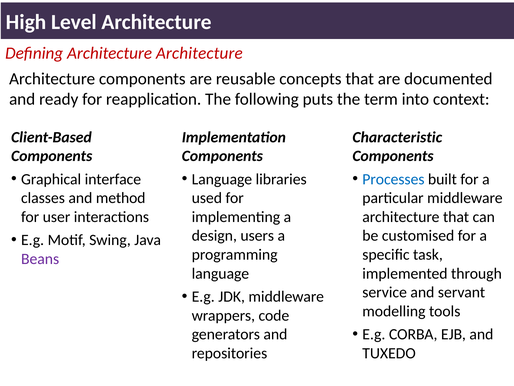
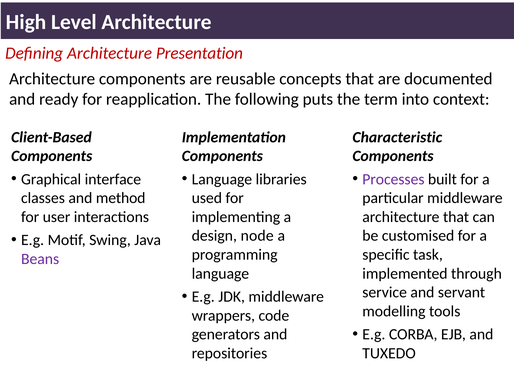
Defining Architecture Architecture: Architecture -> Presentation
Processes colour: blue -> purple
users: users -> node
